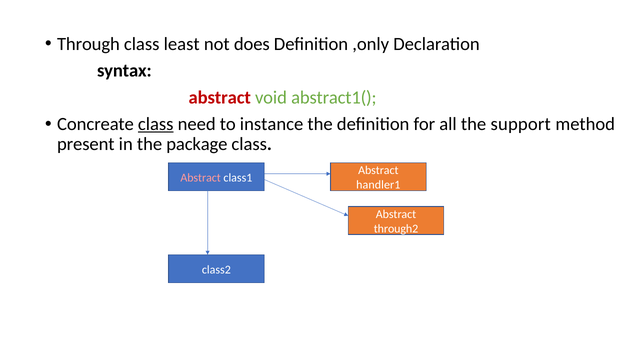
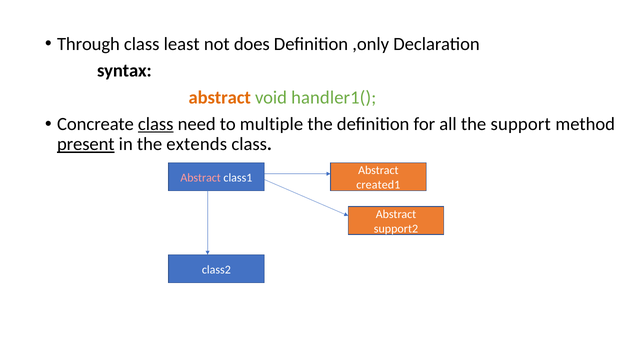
abstract at (220, 97) colour: red -> orange
abstract1(: abstract1( -> handler1(
instance: instance -> multiple
present underline: none -> present
package: package -> extends
handler1: handler1 -> created1
through2: through2 -> support2
